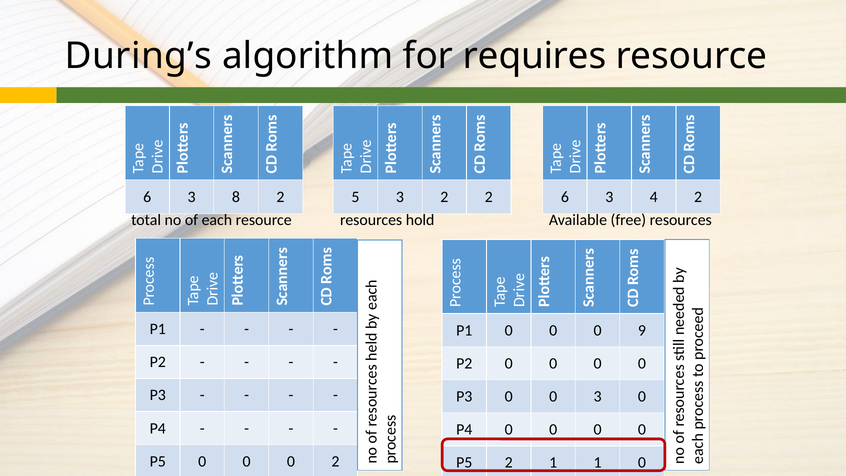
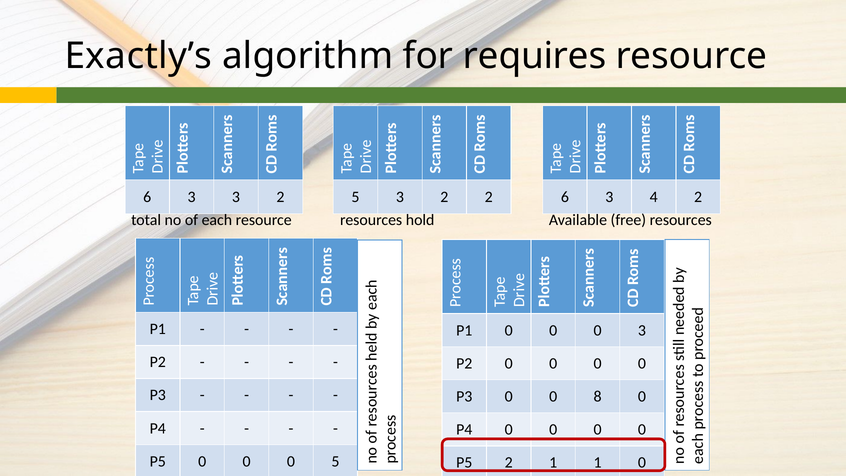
During’s: During’s -> Exactly’s
3 8: 8 -> 3
0 9: 9 -> 3
0 3: 3 -> 8
0 2: 2 -> 5
